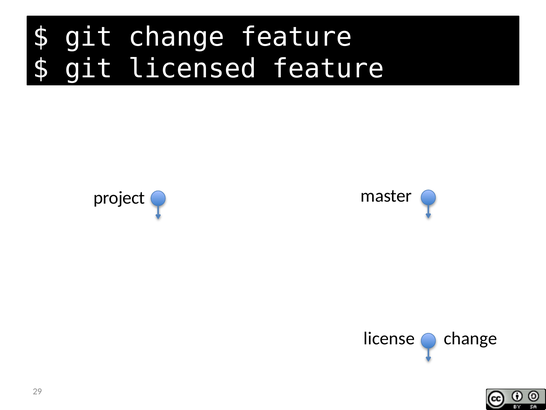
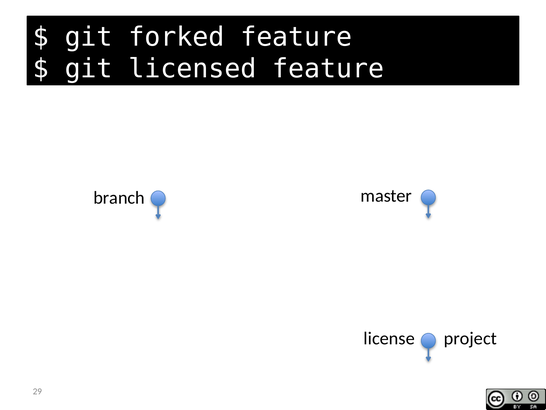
git change: change -> forked
project: project -> branch
change at (470, 338): change -> project
